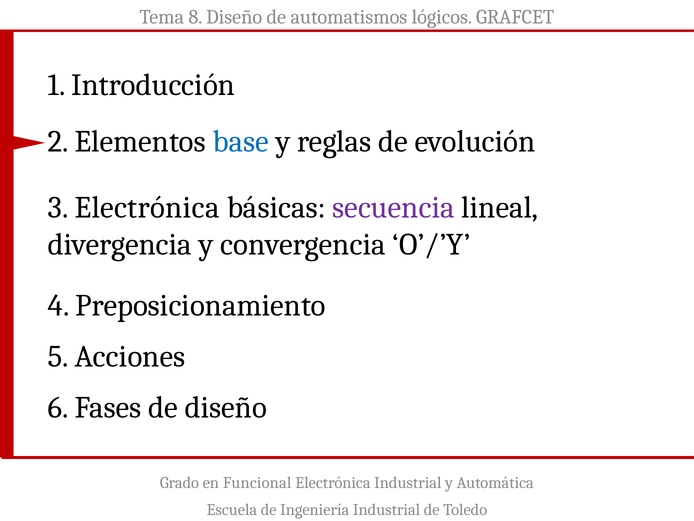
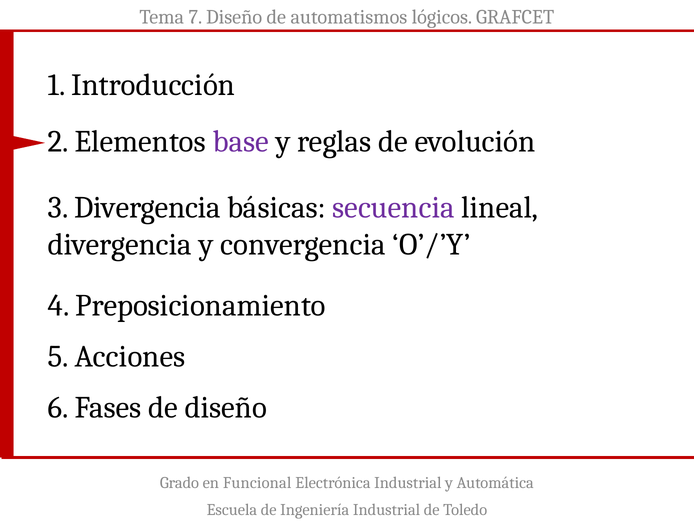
8: 8 -> 7
base colour: blue -> purple
3 Electrónica: Electrónica -> Divergencia
